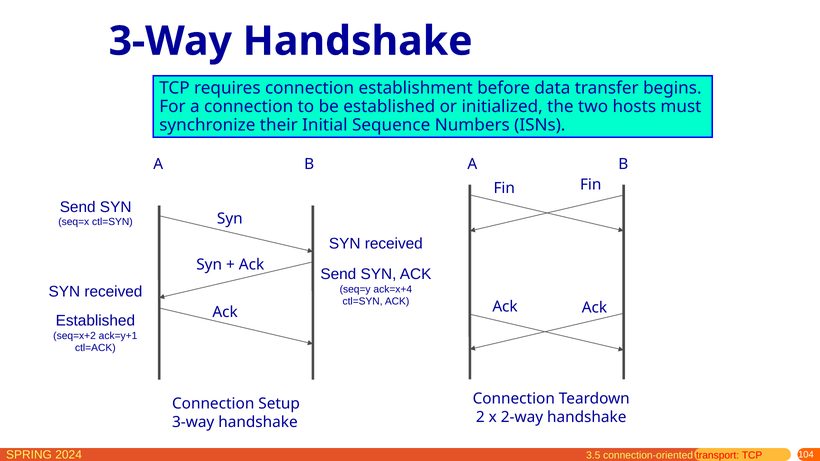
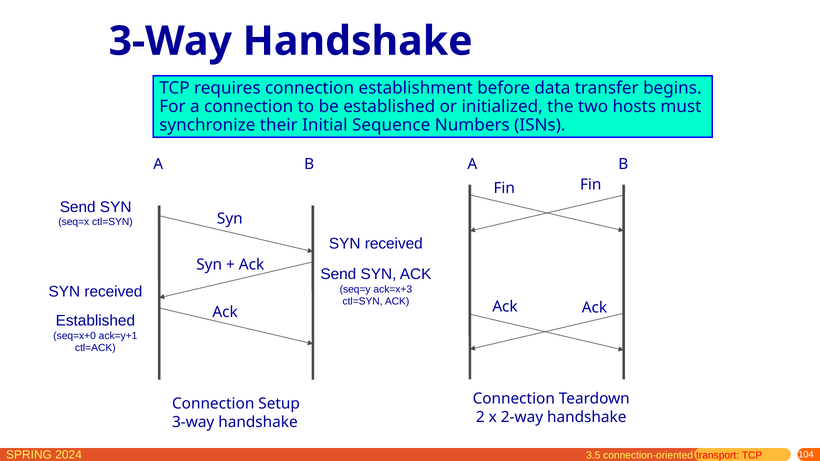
ack=x+4: ack=x+4 -> ack=x+3
seq=x+2: seq=x+2 -> seq=x+0
